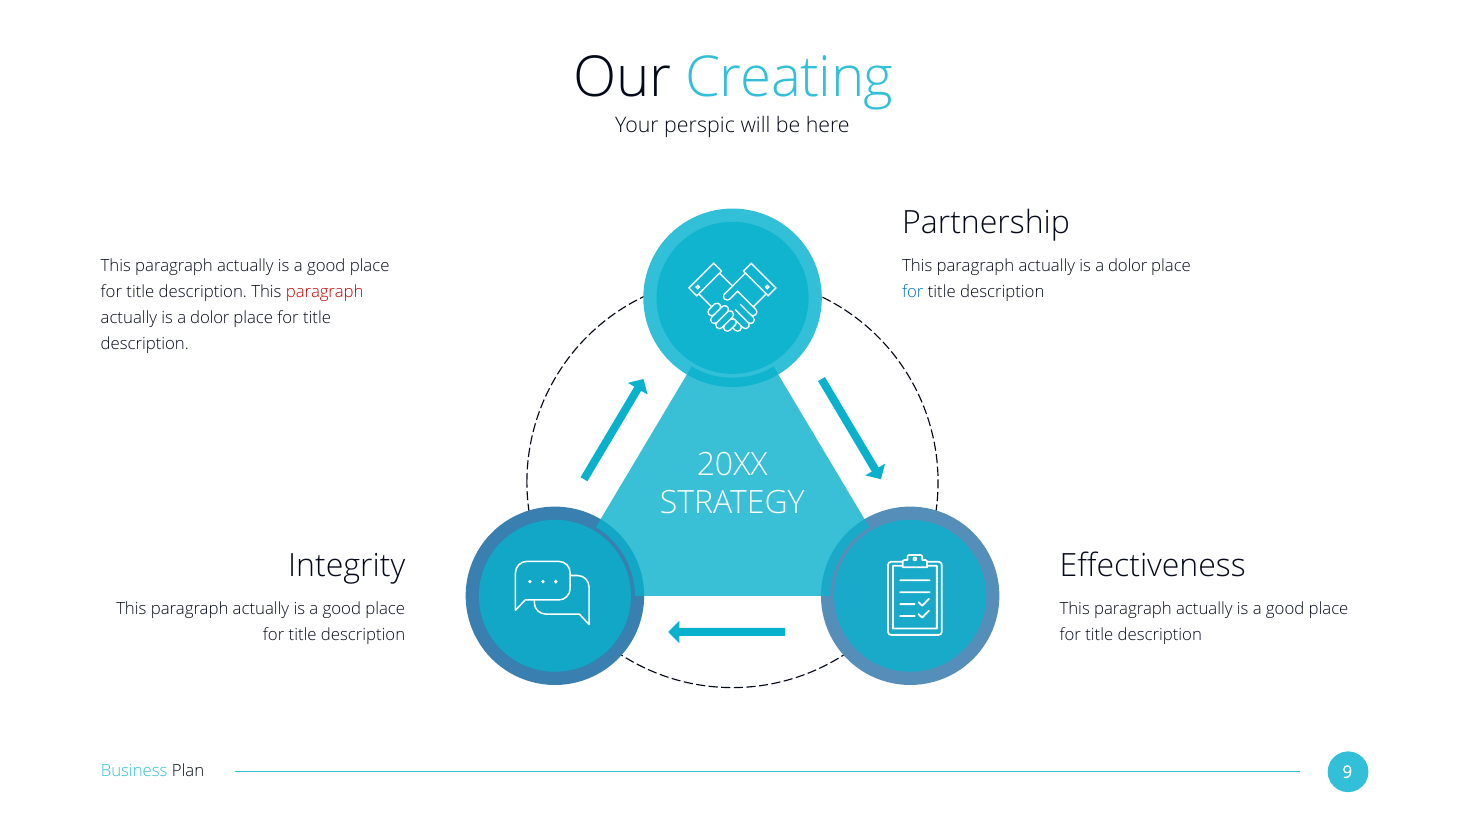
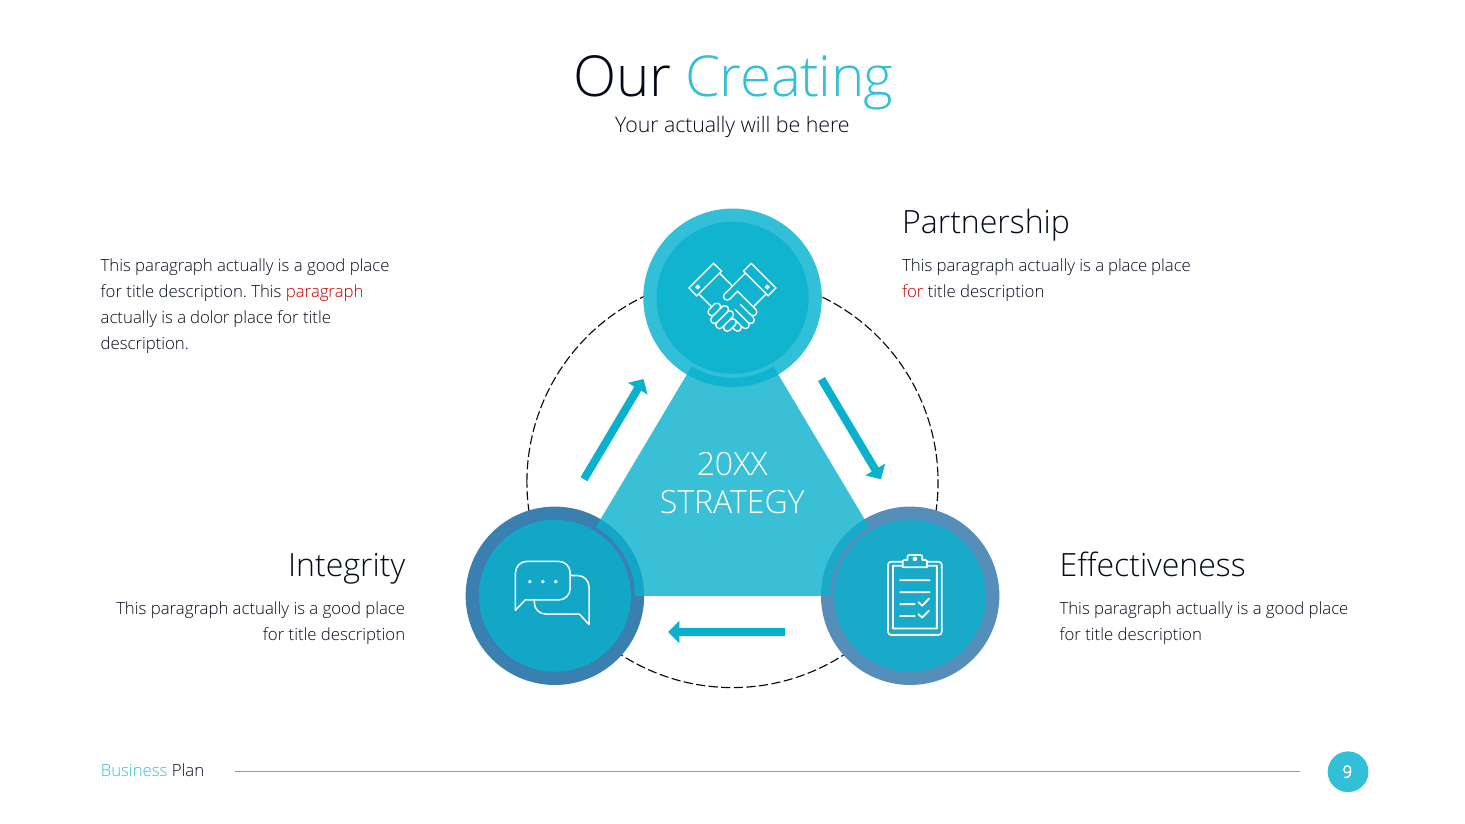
Your perspic: perspic -> actually
dolor at (1128, 266): dolor -> place
for at (913, 292) colour: blue -> red
